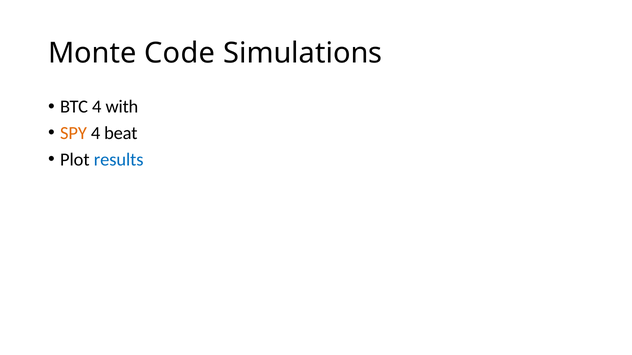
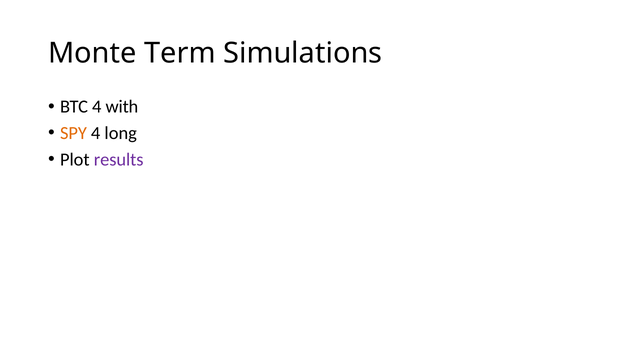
Code: Code -> Term
beat: beat -> long
results colour: blue -> purple
